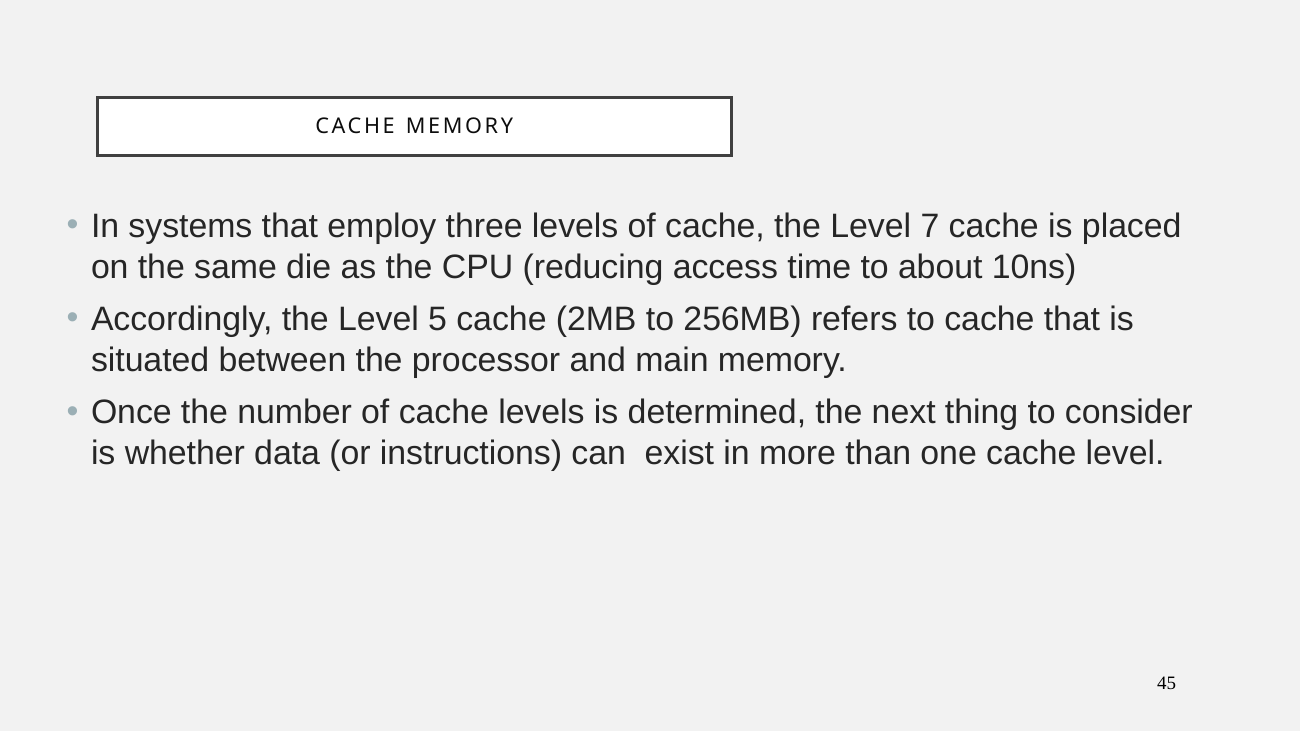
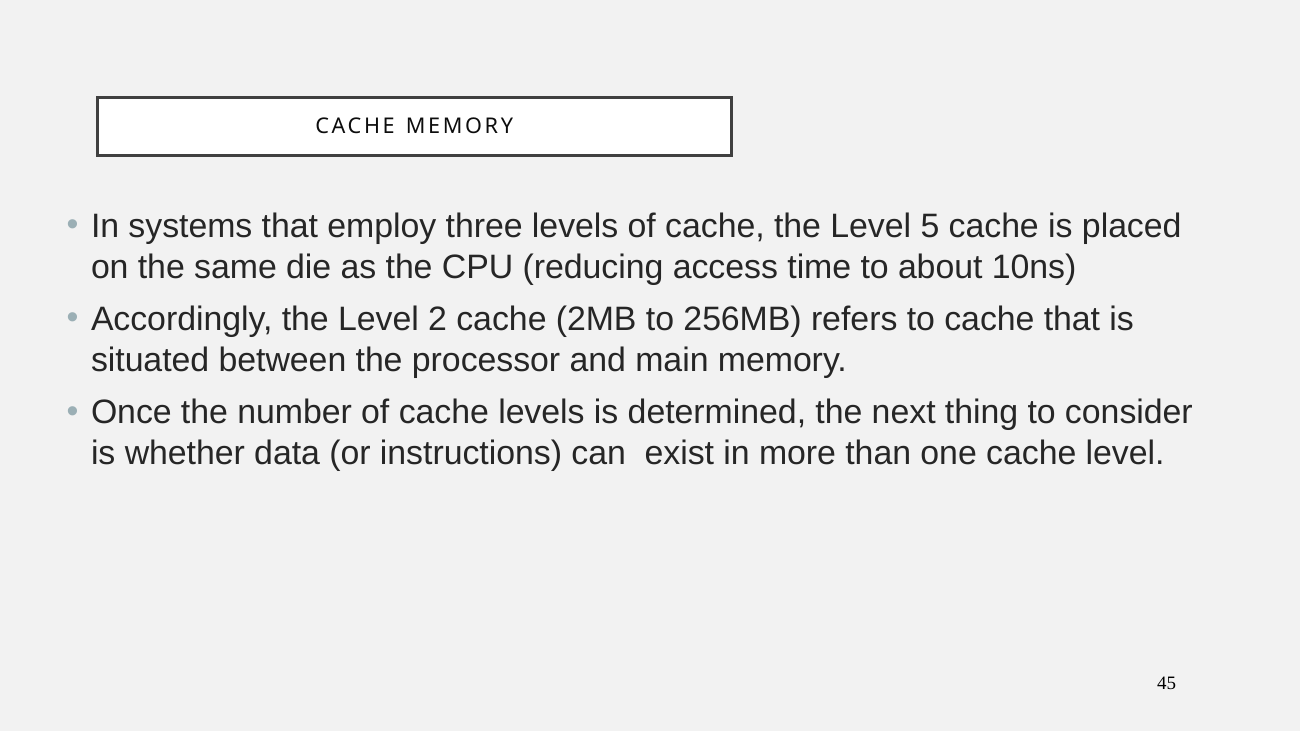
7: 7 -> 5
5: 5 -> 2
